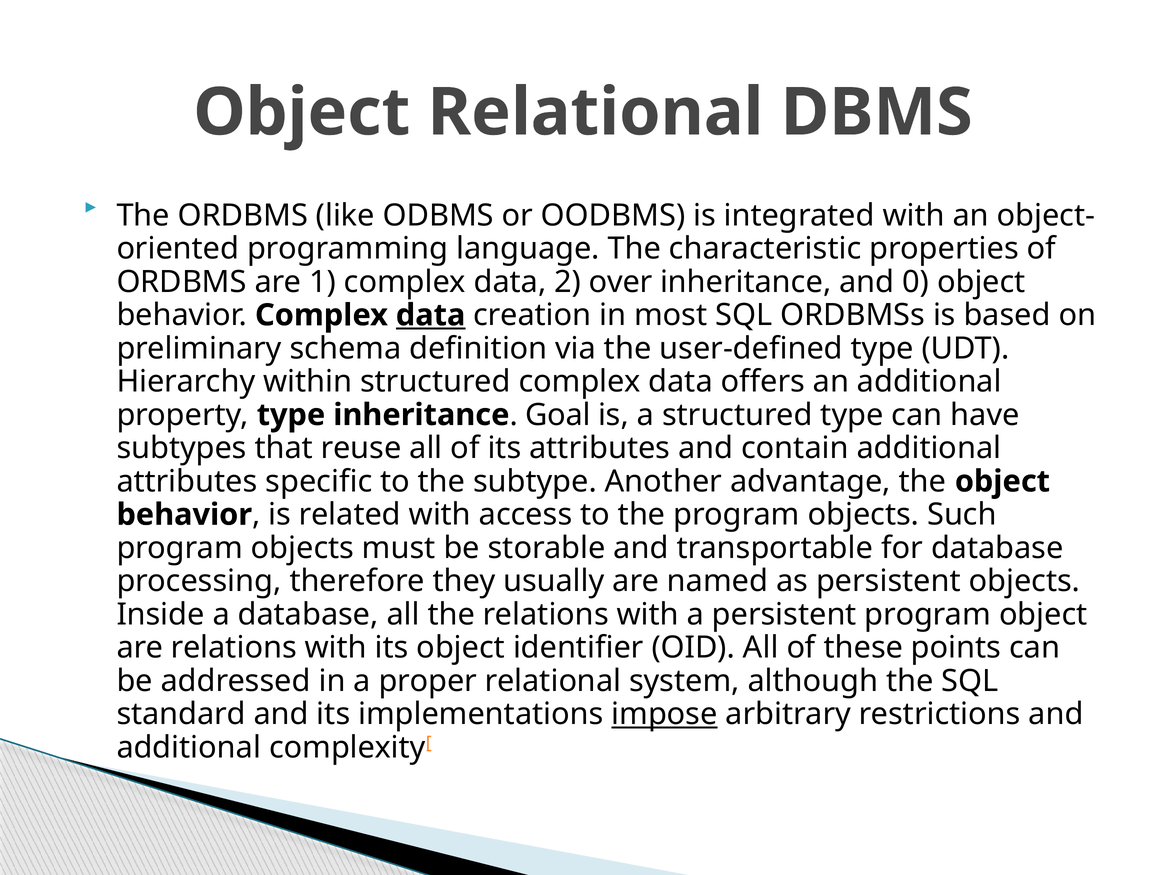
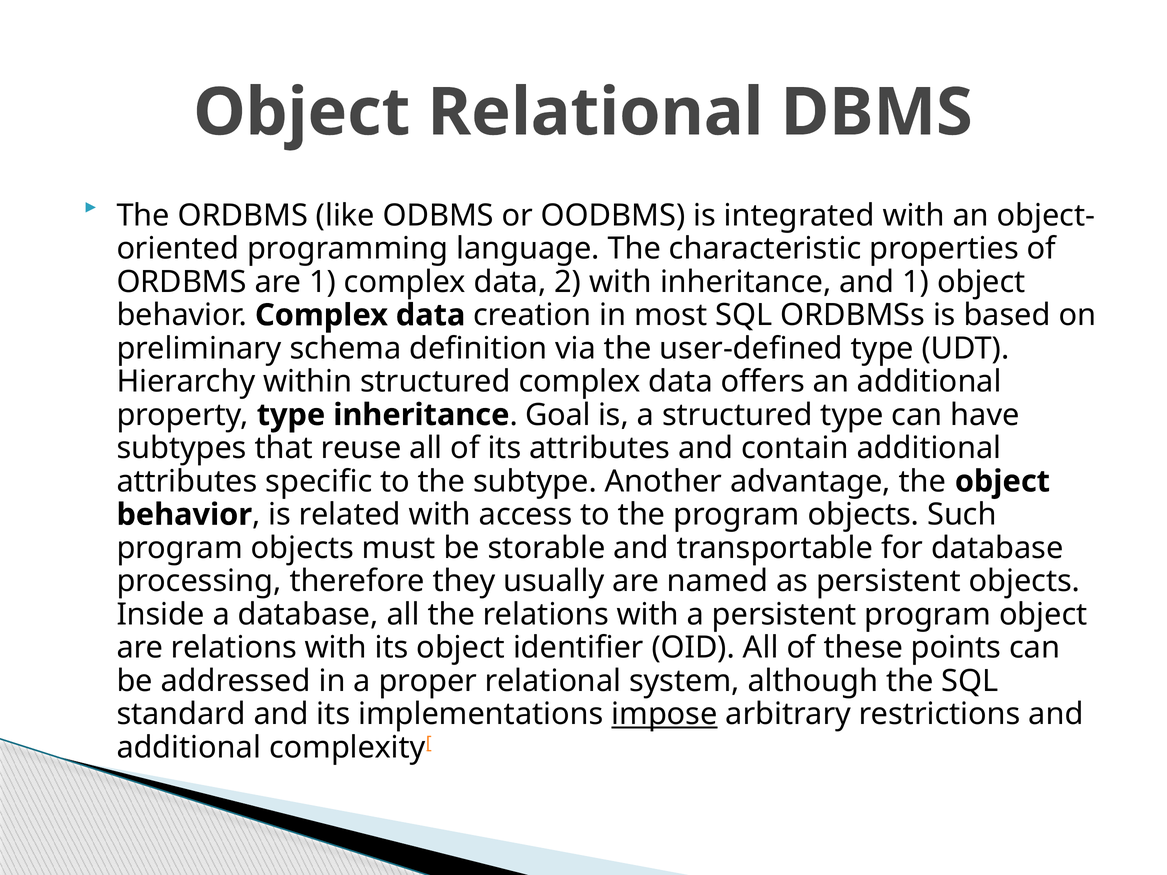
2 over: over -> with
and 0: 0 -> 1
data at (431, 315) underline: present -> none
